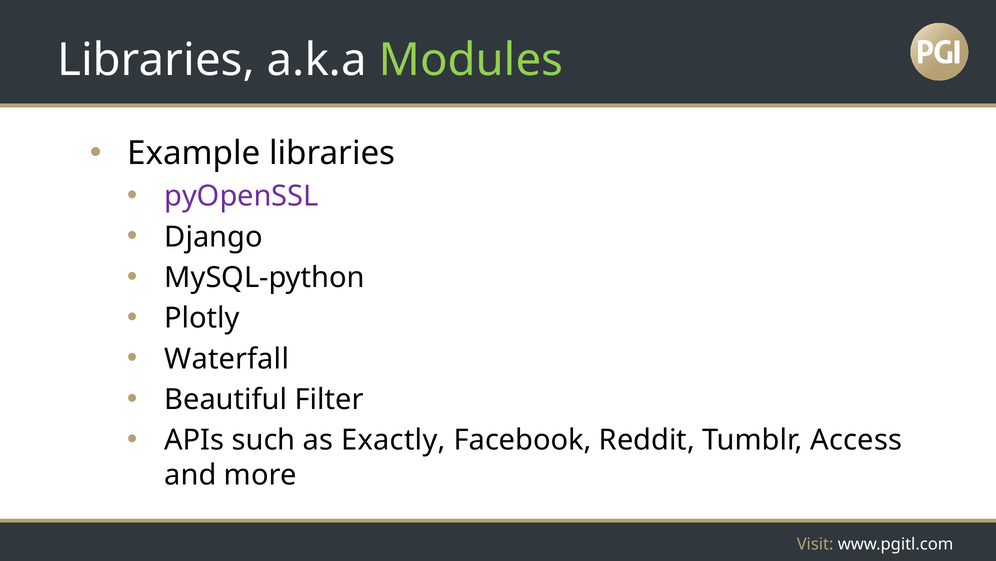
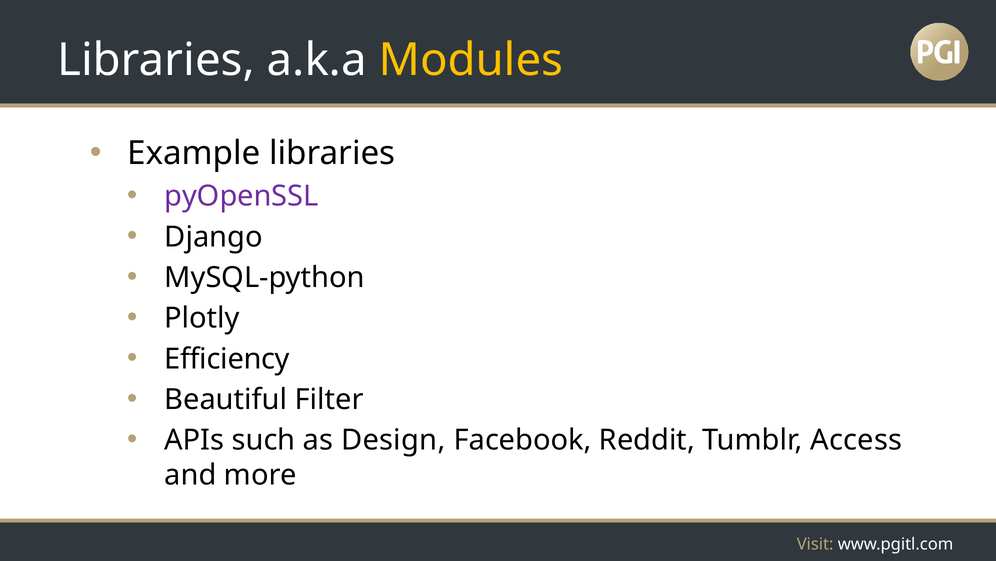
Modules colour: light green -> yellow
Waterfall: Waterfall -> Efficiency
Exactly: Exactly -> Design
